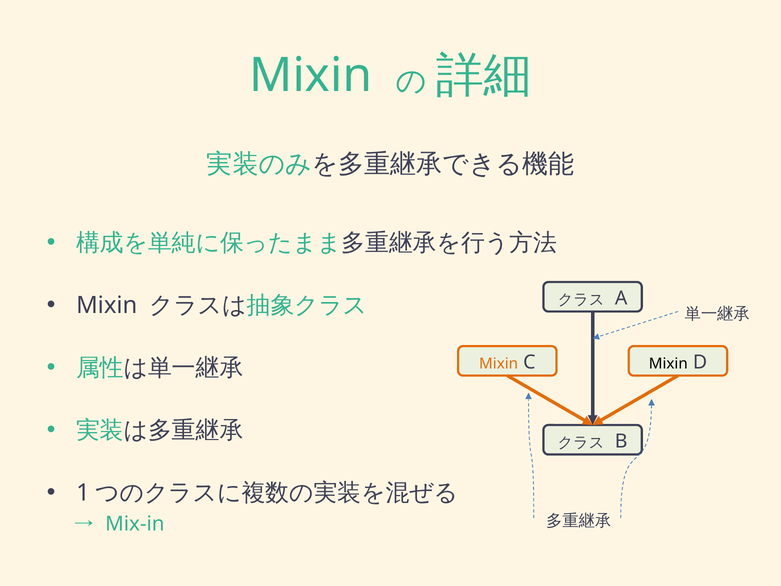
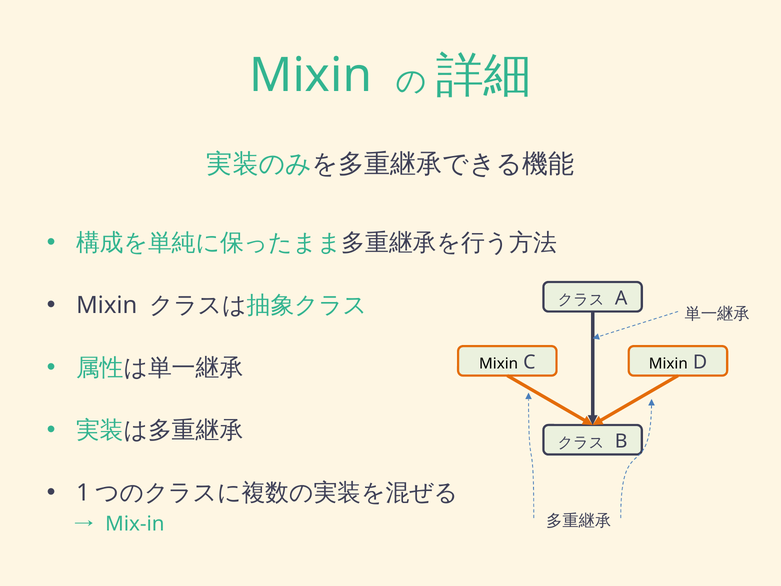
Mixin at (499, 363) colour: orange -> black
